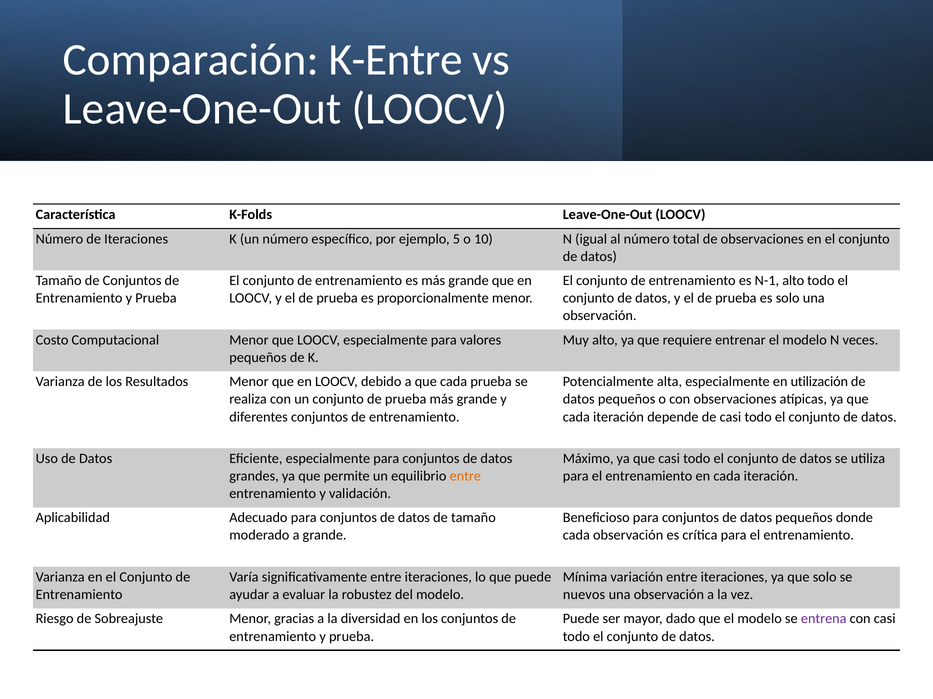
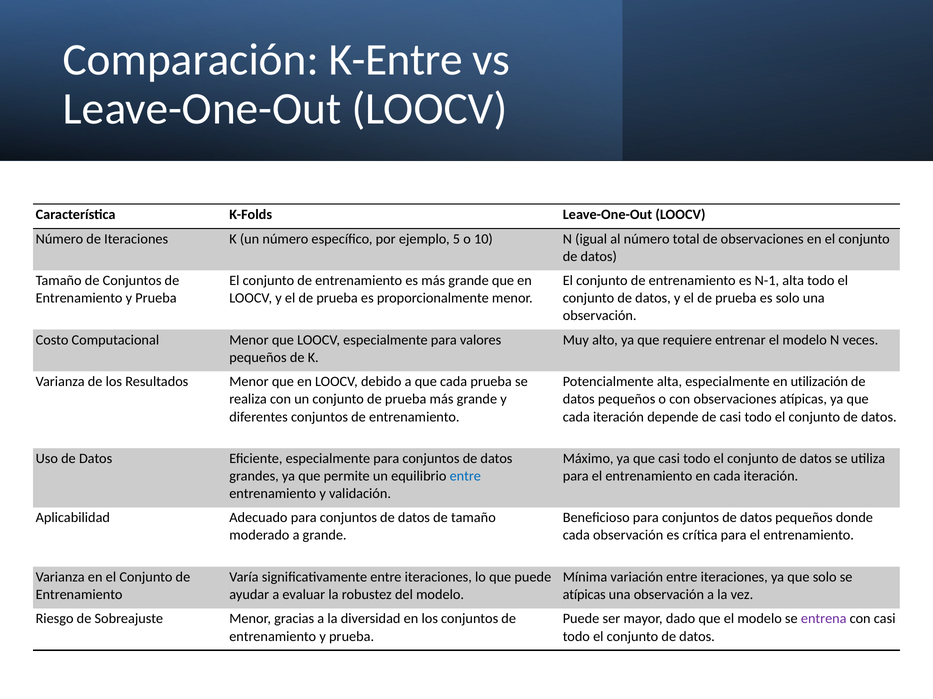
N-1 alto: alto -> alta
entre at (465, 477) colour: orange -> blue
nuevos at (584, 595): nuevos -> atípicas
